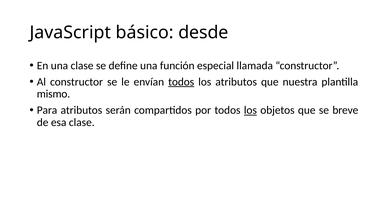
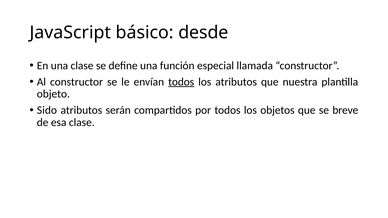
mismo: mismo -> objeto
Para: Para -> Sido
los at (250, 110) underline: present -> none
